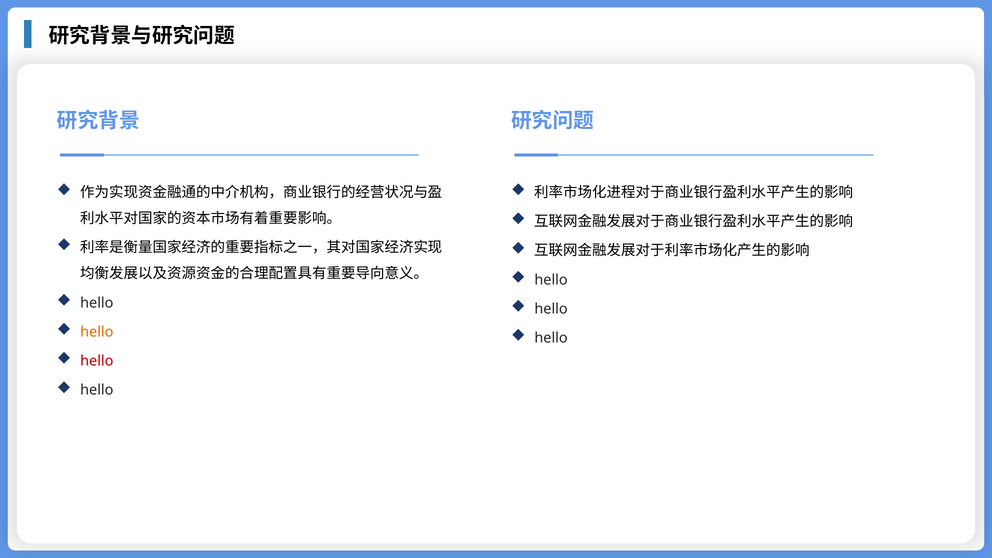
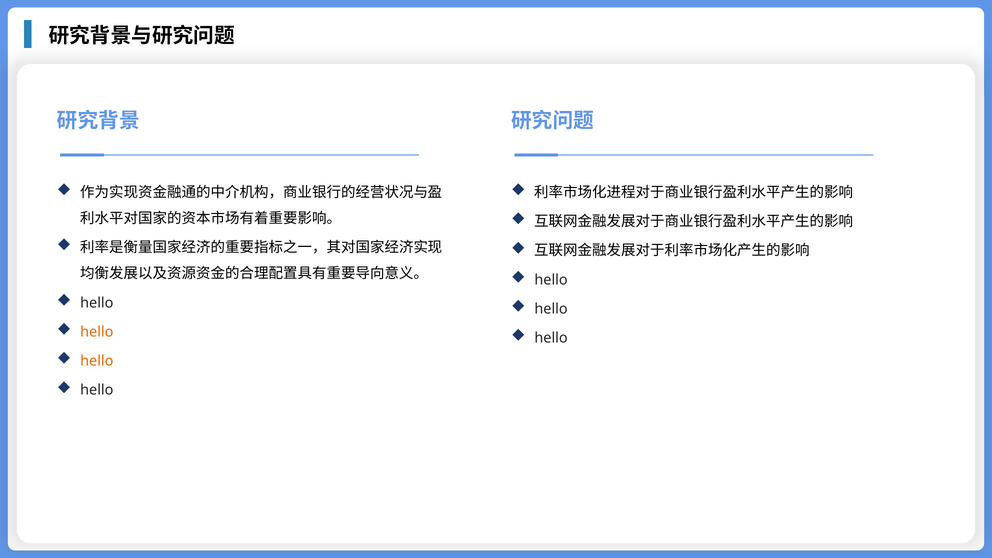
hello at (97, 361) colour: red -> orange
